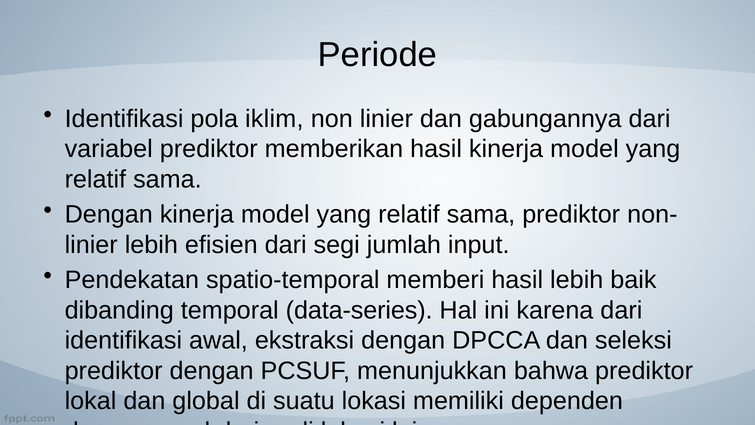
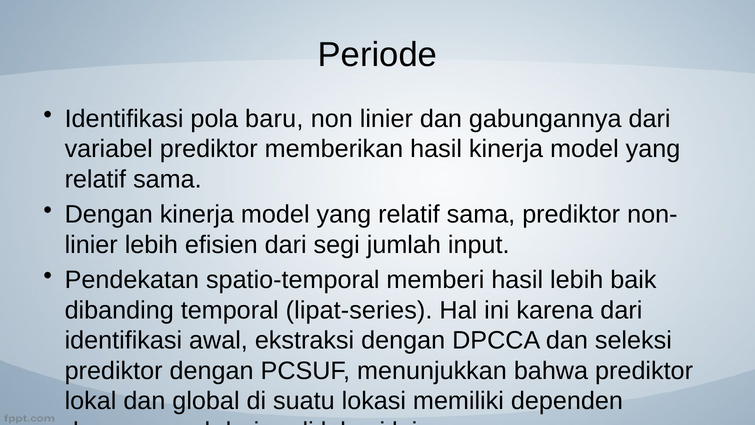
iklim: iklim -> baru
data-series: data-series -> lipat-series
